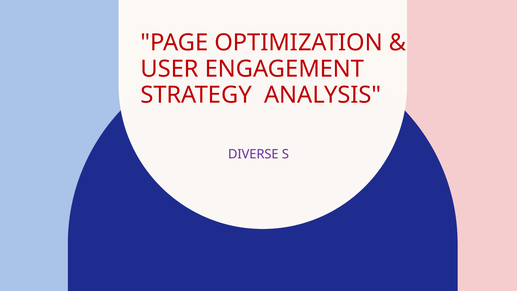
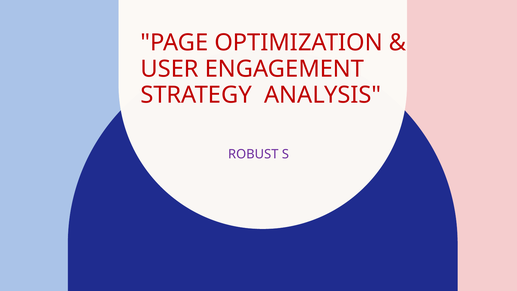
DIVERSE: DIVERSE -> ROBUST
